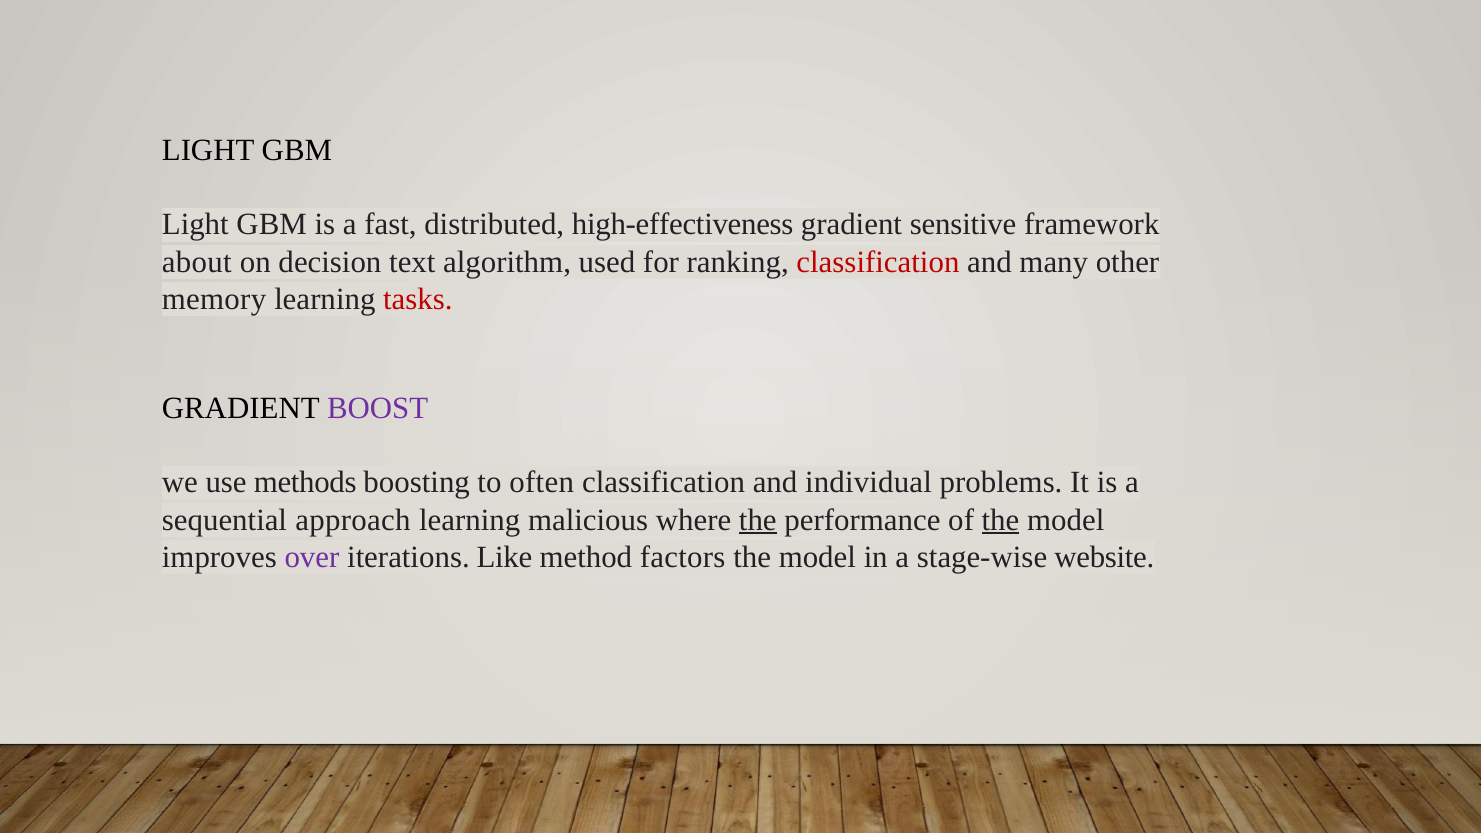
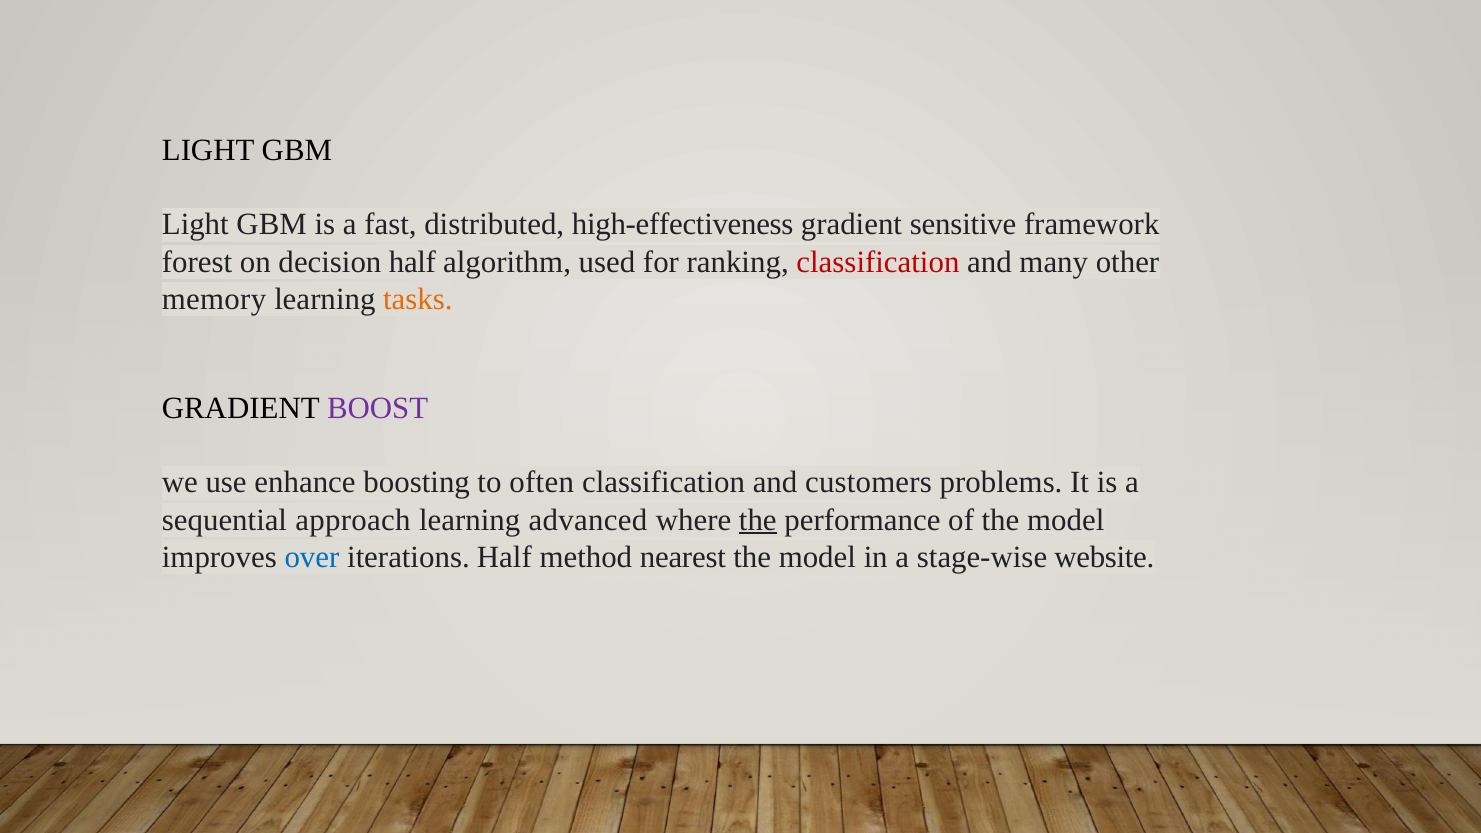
about: about -> forest
decision text: text -> half
tasks colour: red -> orange
methods: methods -> enhance
individual: individual -> customers
malicious: malicious -> advanced
the at (1001, 520) underline: present -> none
over colour: purple -> blue
iterations Like: Like -> Half
factors: factors -> nearest
